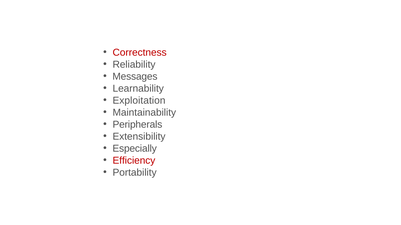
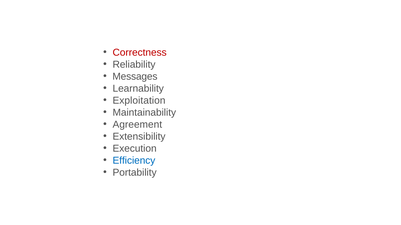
Peripherals: Peripherals -> Agreement
Especially: Especially -> Execution
Efficiency colour: red -> blue
